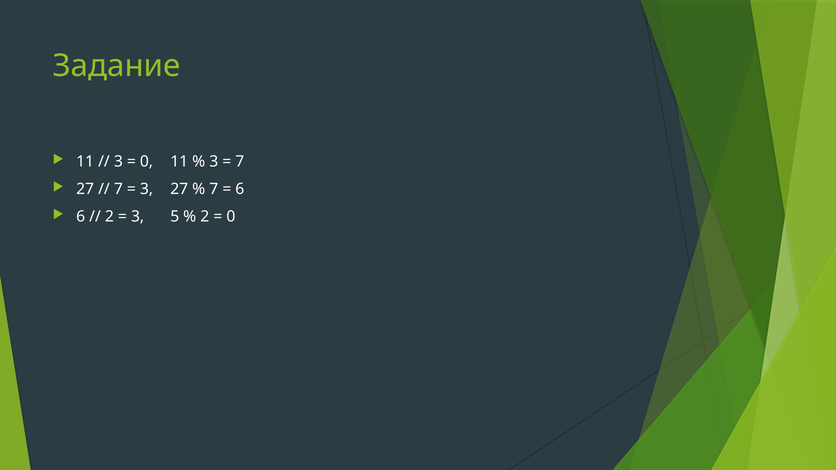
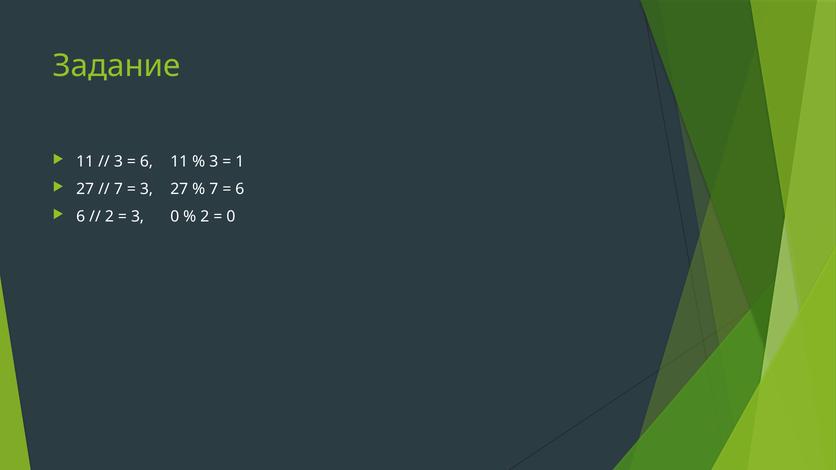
0 at (146, 162): 0 -> 6
7 at (240, 162): 7 -> 1
3 5: 5 -> 0
